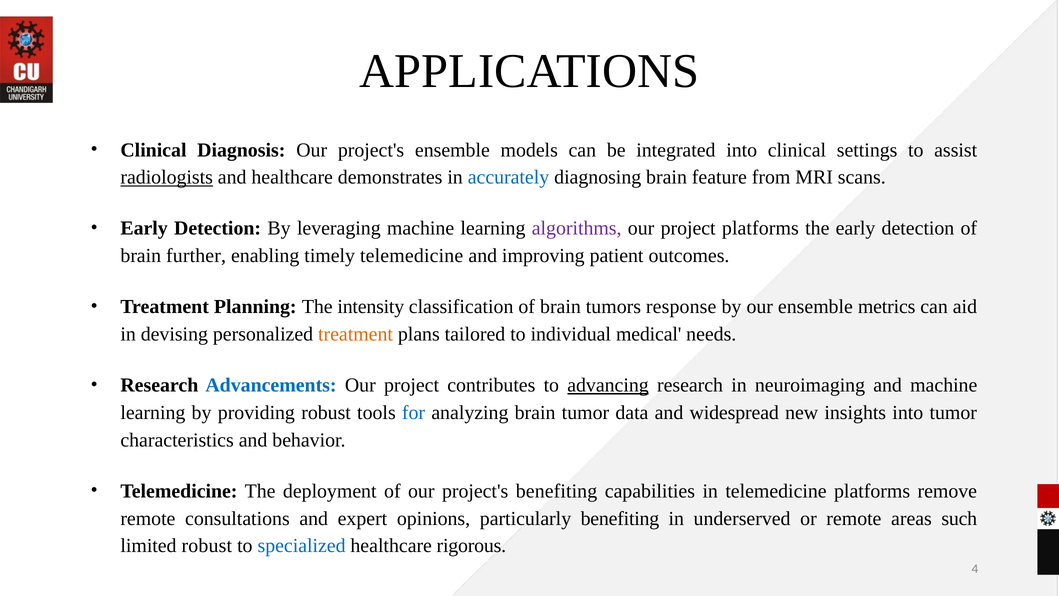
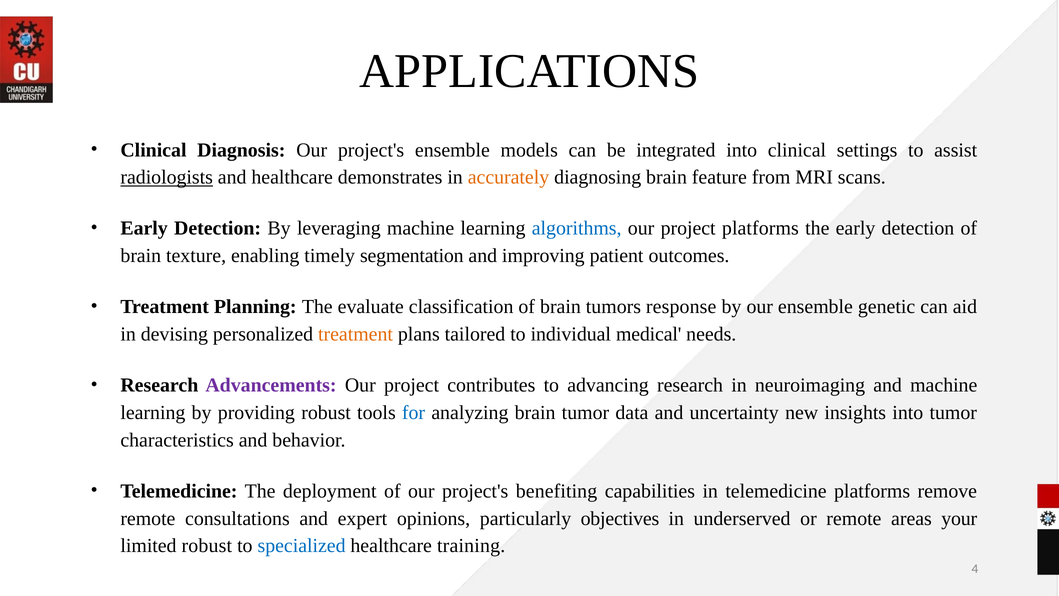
accurately colour: blue -> orange
algorithms colour: purple -> blue
further: further -> texture
timely telemedicine: telemedicine -> segmentation
intensity: intensity -> evaluate
metrics: metrics -> genetic
Advancements colour: blue -> purple
advancing underline: present -> none
widespread: widespread -> uncertainty
particularly benefiting: benefiting -> objectives
such: such -> your
rigorous: rigorous -> training
